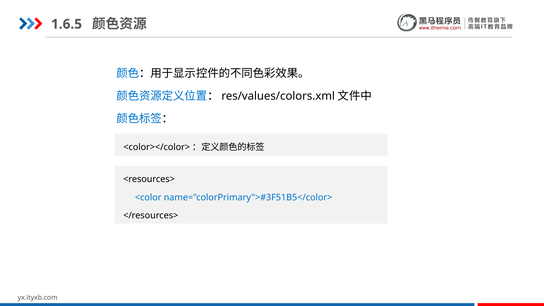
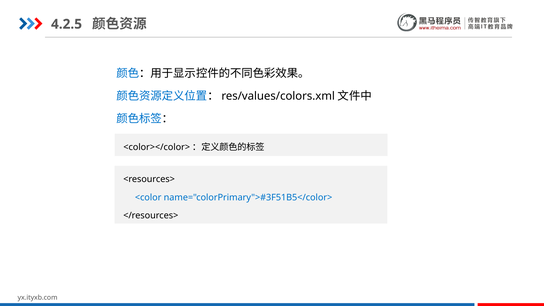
1.6.5: 1.6.5 -> 4.2.5
